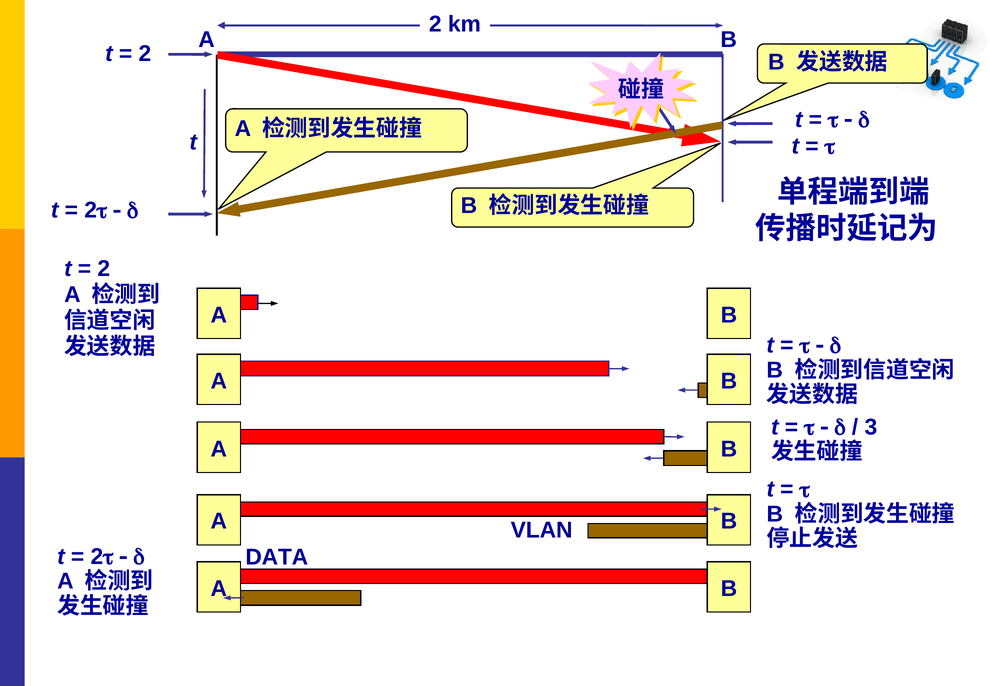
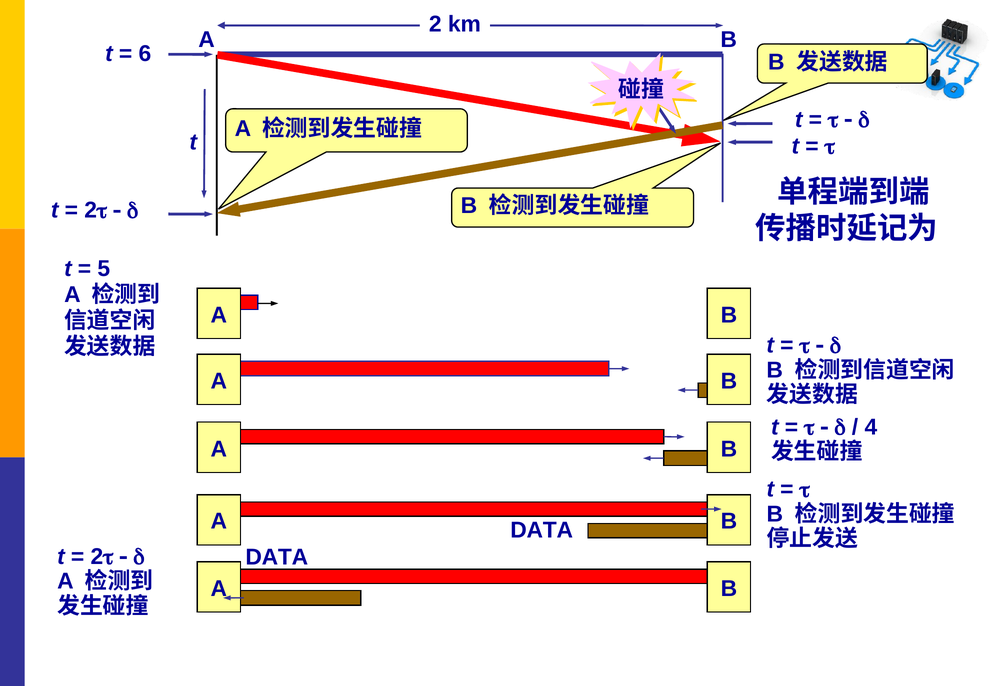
2 at (145, 54): 2 -> 6
2 at (104, 268): 2 -> 5
3: 3 -> 4
VLAN at (542, 530): VLAN -> DATA
